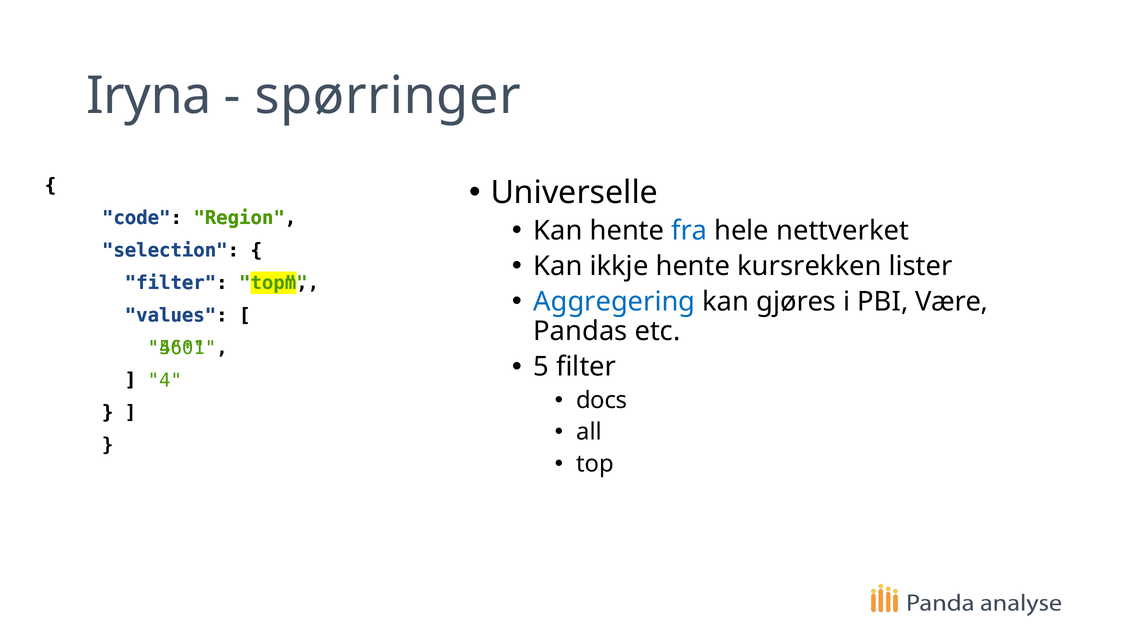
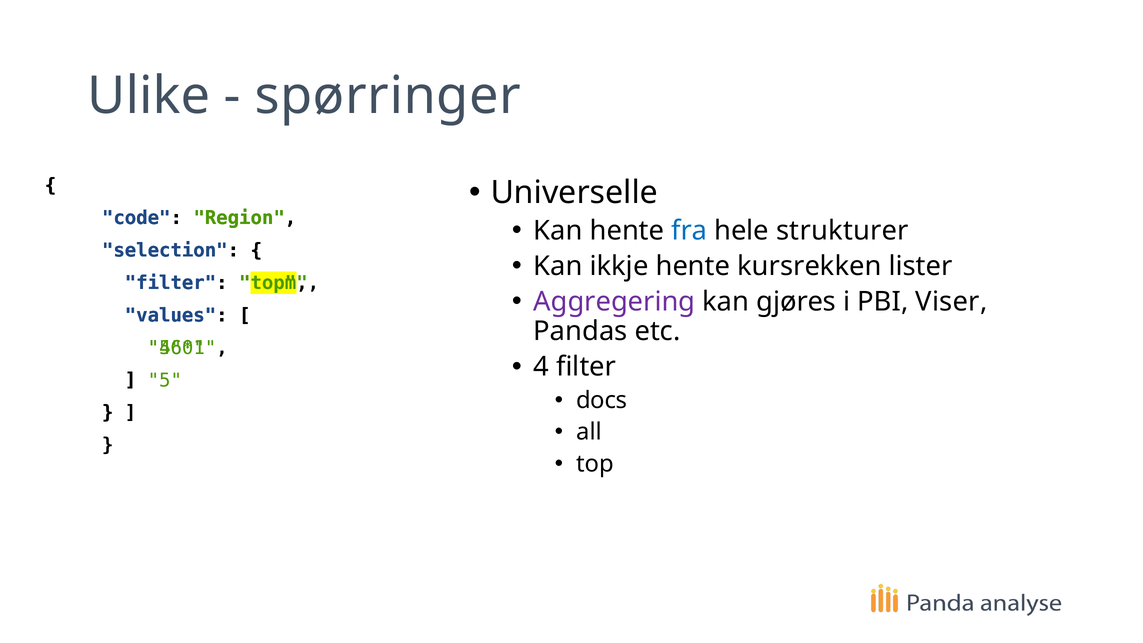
Iryna: Iryna -> Ulike
nettverket: nettverket -> strukturer
Aggregering colour: blue -> purple
Være: Være -> Viser
5 at (541, 367): 5 -> 4
4 at (165, 380): 4 -> 5
